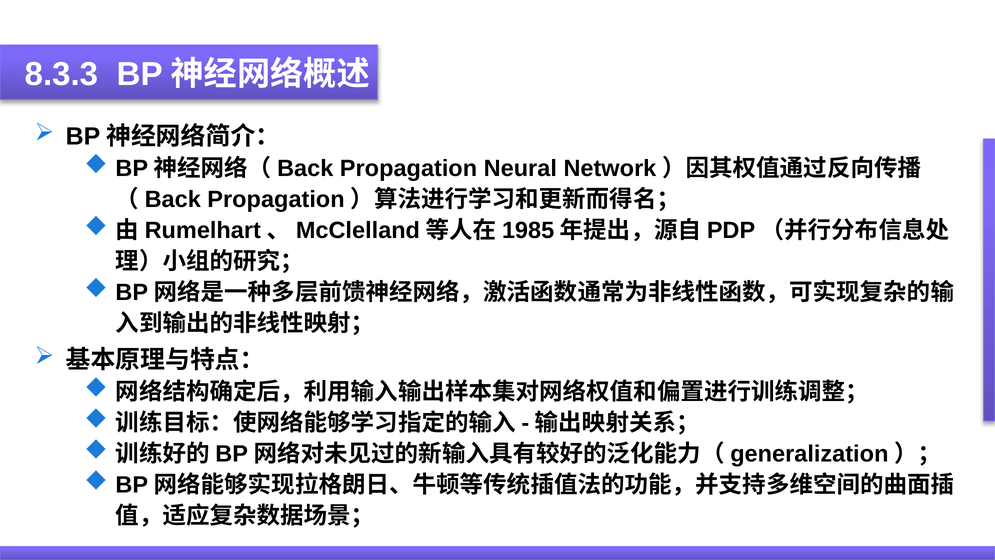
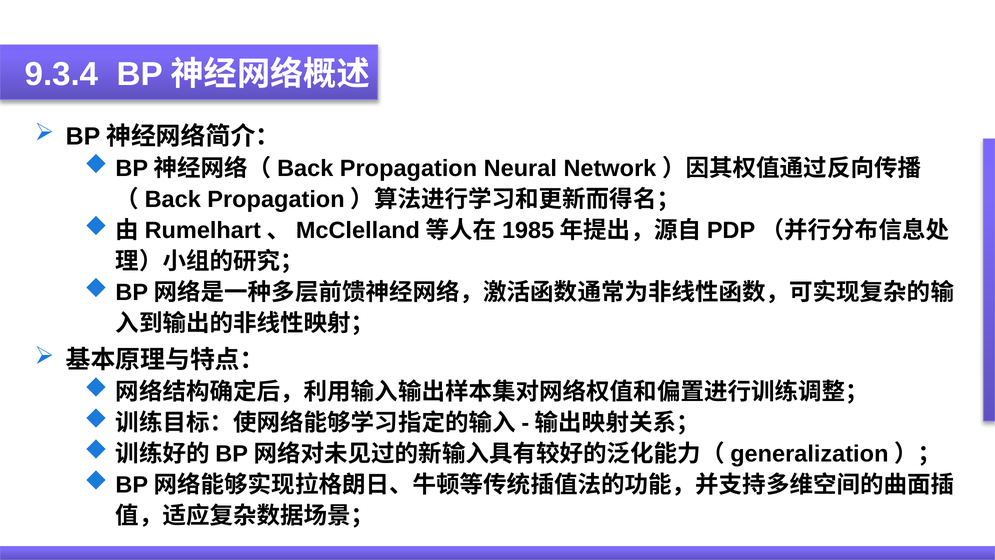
8.3.3: 8.3.3 -> 9.3.4
